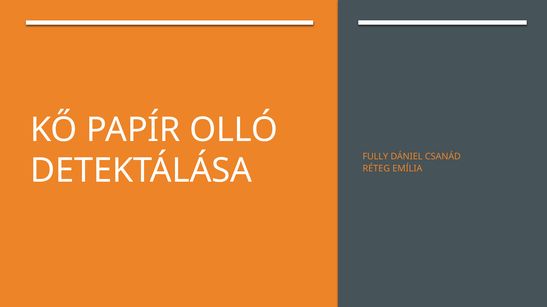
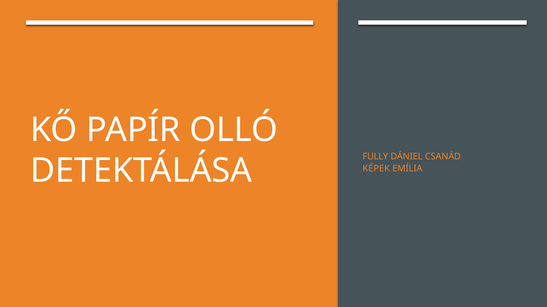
RÉTEG: RÉTEG -> KÉPEK
